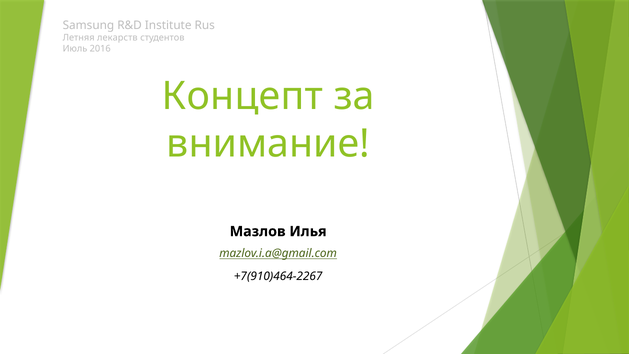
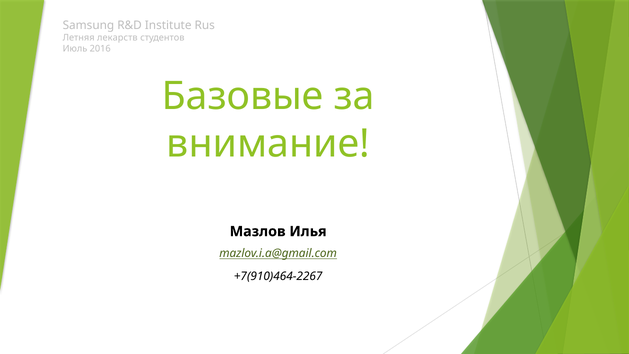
Концепт: Концепт -> Базовые
